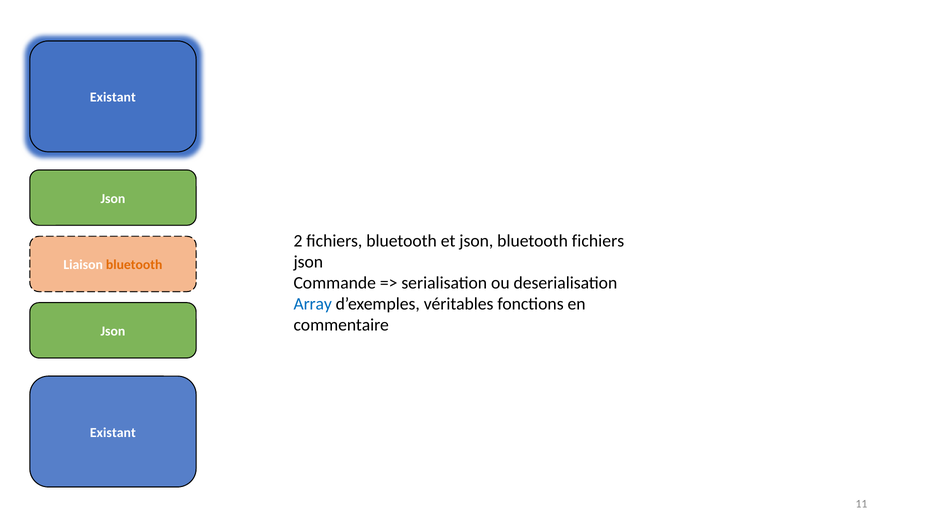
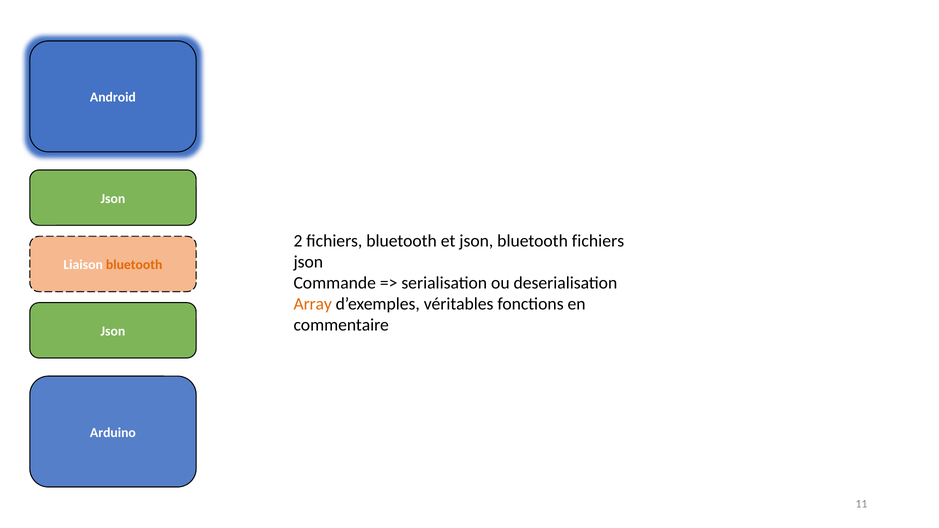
Existant at (113, 97): Existant -> Android
Array colour: blue -> orange
Existant at (113, 433): Existant -> Arduino
